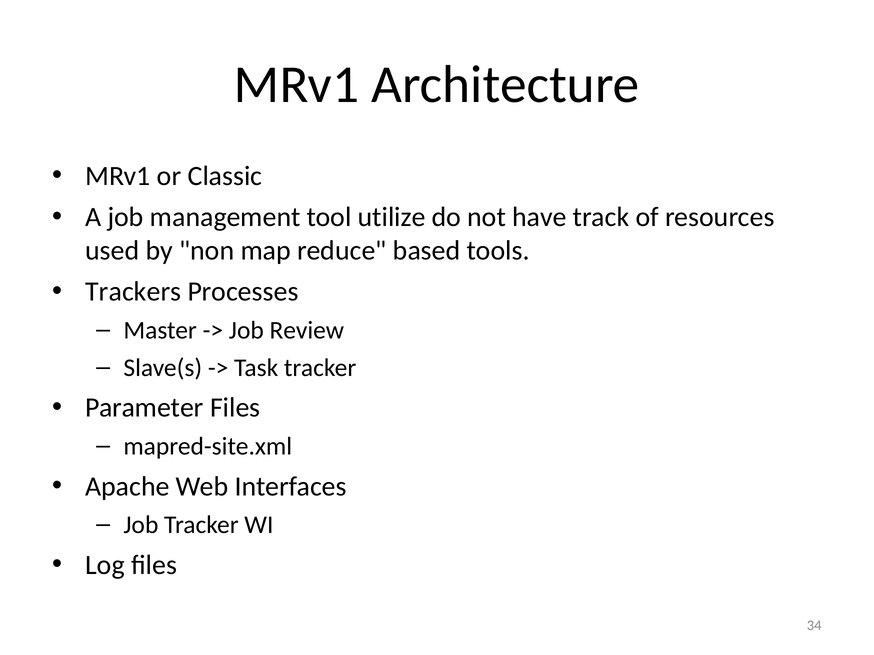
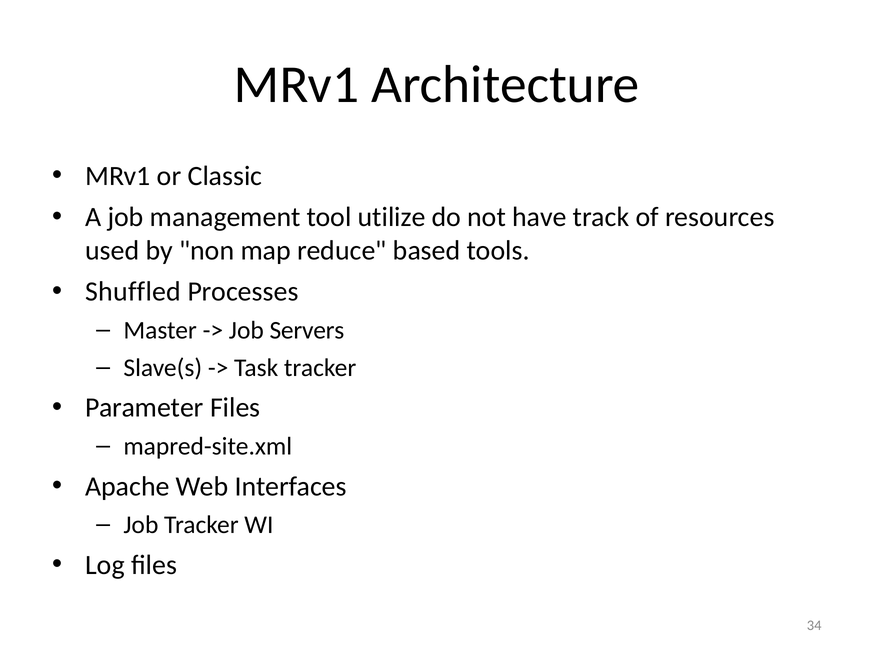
Trackers: Trackers -> Shuffled
Review: Review -> Servers
